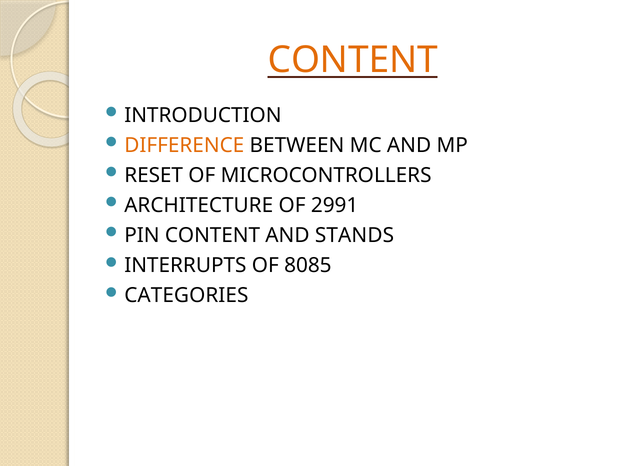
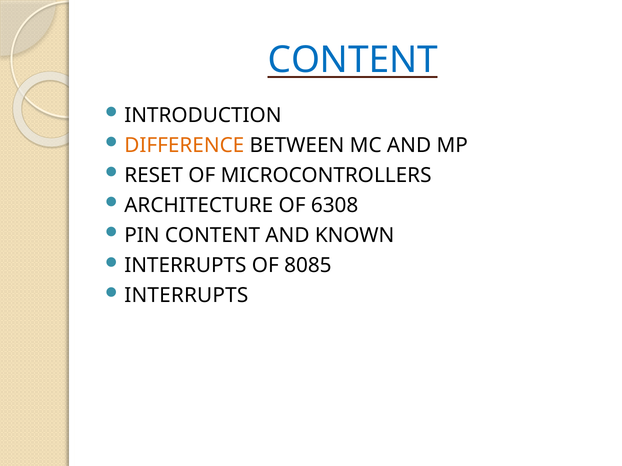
CONTENT at (353, 60) colour: orange -> blue
2991: 2991 -> 6308
STANDS: STANDS -> KNOWN
CATEGORIES at (186, 296): CATEGORIES -> INTERRUPTS
